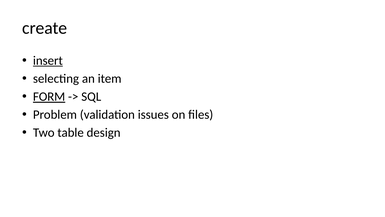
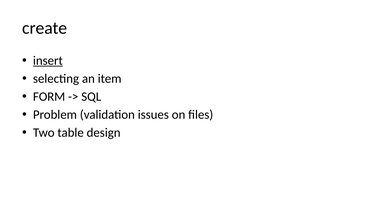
FORM underline: present -> none
